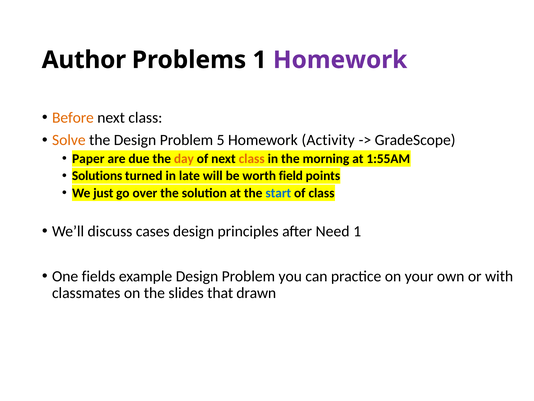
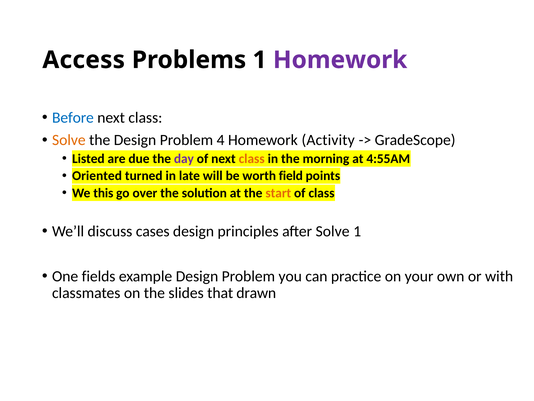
Author: Author -> Access
Before colour: orange -> blue
5: 5 -> 4
Paper: Paper -> Listed
day colour: orange -> purple
1:55AM: 1:55AM -> 4:55AM
Solutions: Solutions -> Oriented
just: just -> this
start colour: blue -> orange
after Need: Need -> Solve
